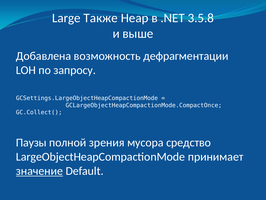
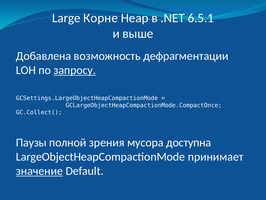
Также: Также -> Корне
3.5.8: 3.5.8 -> 6.5.1
запросу underline: none -> present
средство: средство -> доступна
